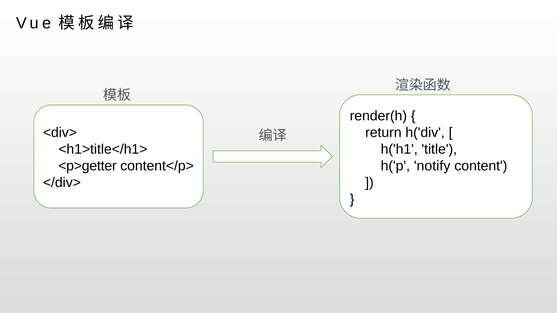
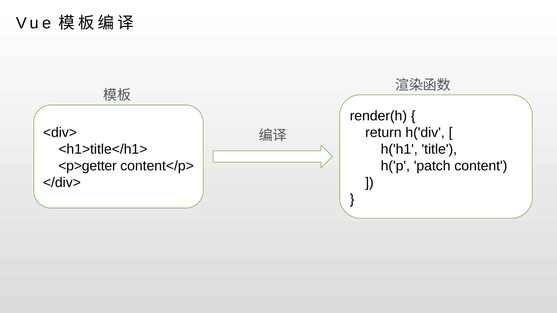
notify: notify -> patch
